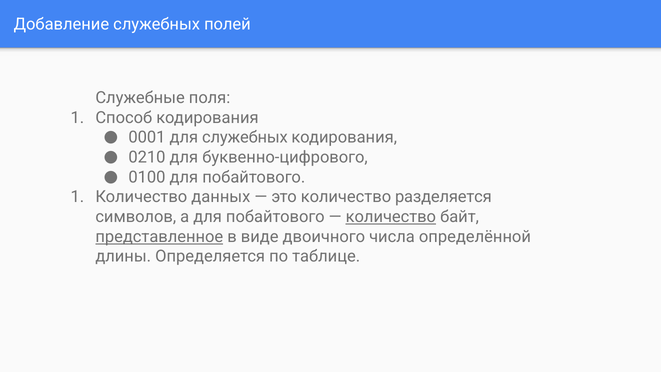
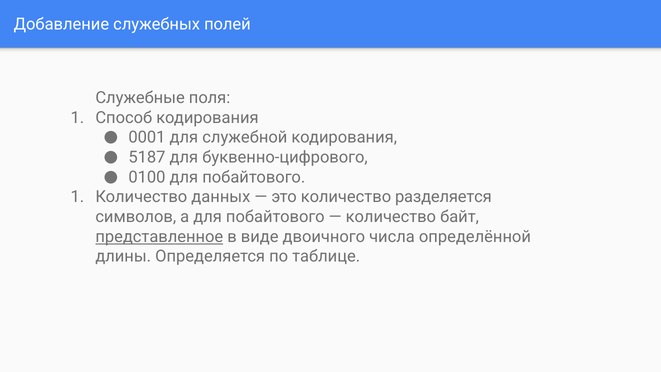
для служебных: служебных -> служебной
0210: 0210 -> 5187
количество at (391, 217) underline: present -> none
